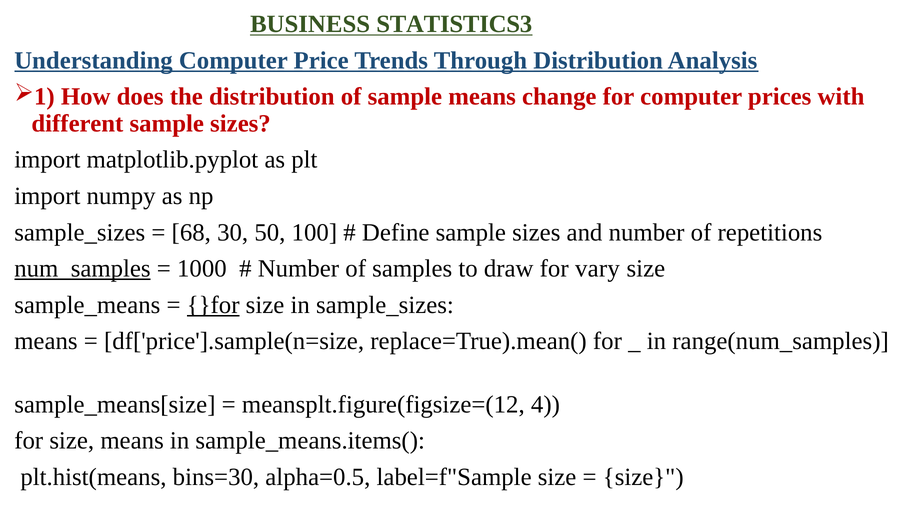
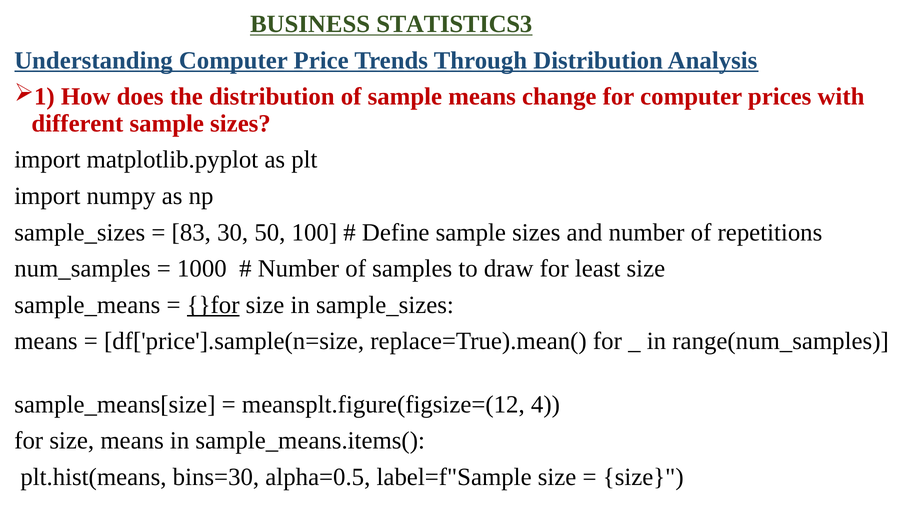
68: 68 -> 83
num_samples underline: present -> none
vary: vary -> least
